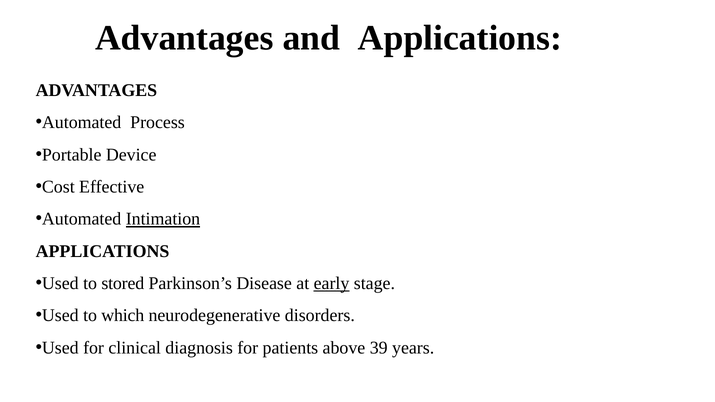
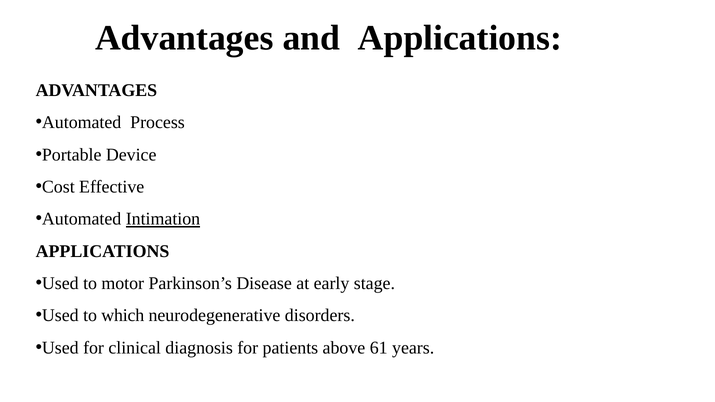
stored: stored -> motor
early underline: present -> none
39: 39 -> 61
